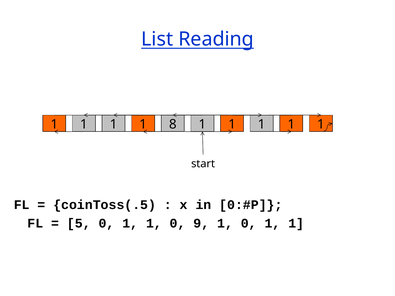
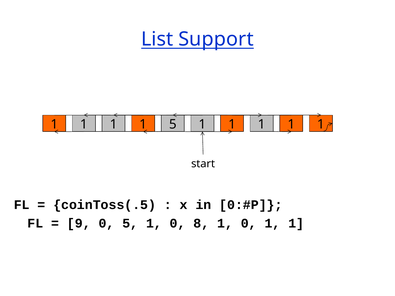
Reading: Reading -> Support
8 at (173, 124): 8 -> 5
5: 5 -> 9
1 at (130, 223): 1 -> 5
9: 9 -> 8
